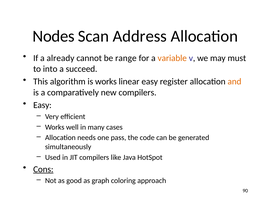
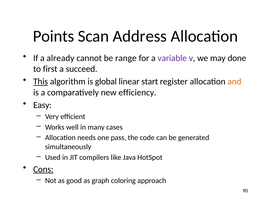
Nodes: Nodes -> Points
variable colour: orange -> purple
must: must -> done
into: into -> first
This underline: none -> present
is works: works -> global
linear easy: easy -> start
new compilers: compilers -> efficiency
